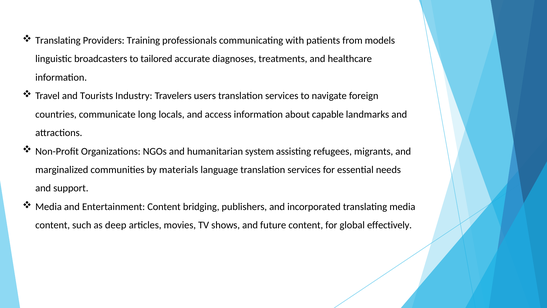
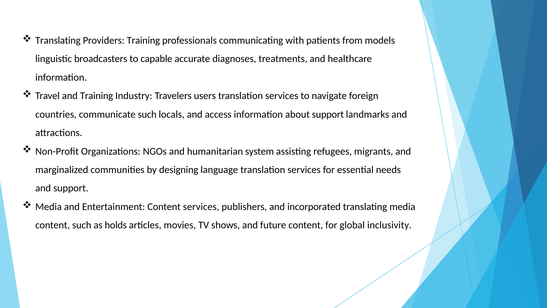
tailored: tailored -> capable
and Tourists: Tourists -> Training
communicate long: long -> such
about capable: capable -> support
materials: materials -> designing
Content bridging: bridging -> services
deep: deep -> holds
effectively: effectively -> inclusivity
